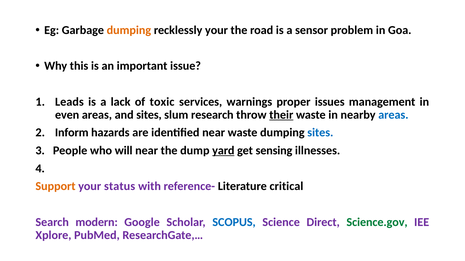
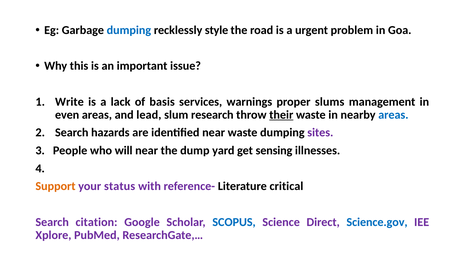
dumping at (129, 30) colour: orange -> blue
recklessly your: your -> style
sensor: sensor -> urgent
Leads: Leads -> Write
toxic: toxic -> basis
issues: issues -> slums
and sites: sites -> lead
Inform at (72, 133): Inform -> Search
sites at (320, 133) colour: blue -> purple
yard underline: present -> none
modern: modern -> citation
Science.gov colour: green -> blue
